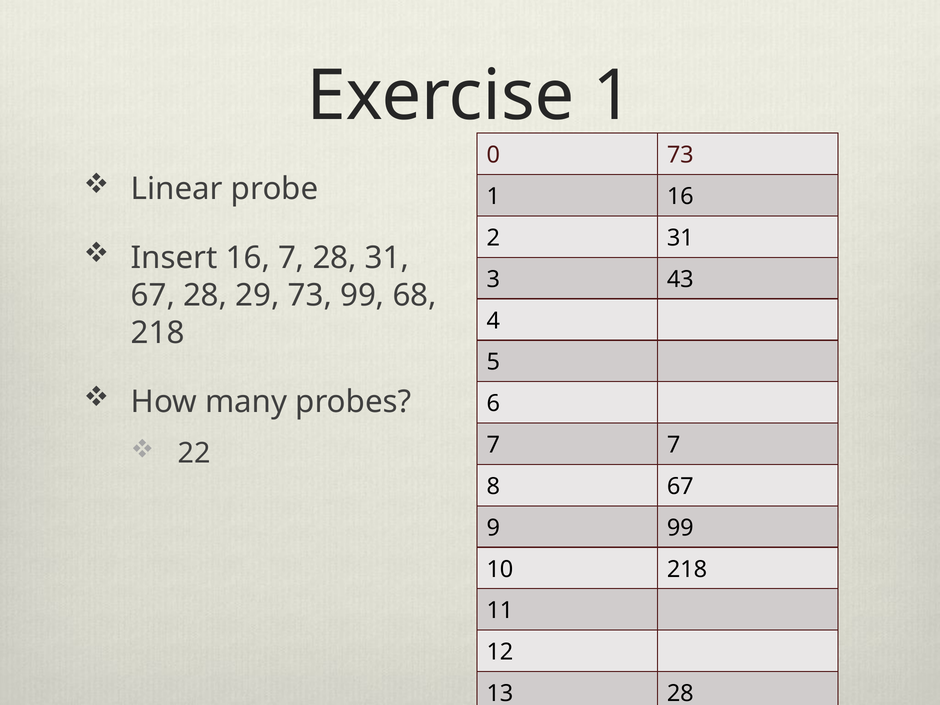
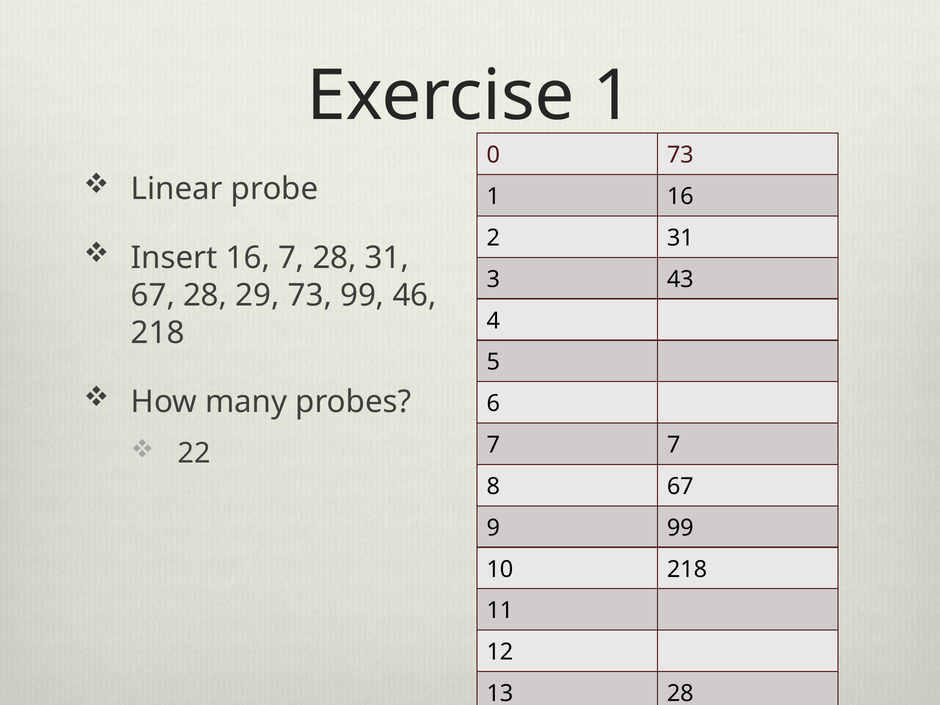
68: 68 -> 46
